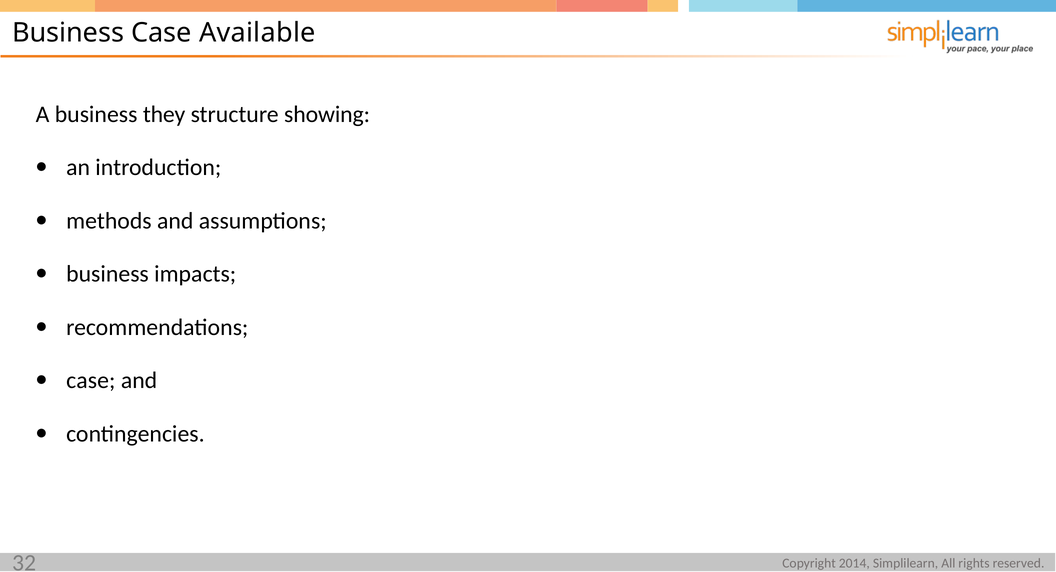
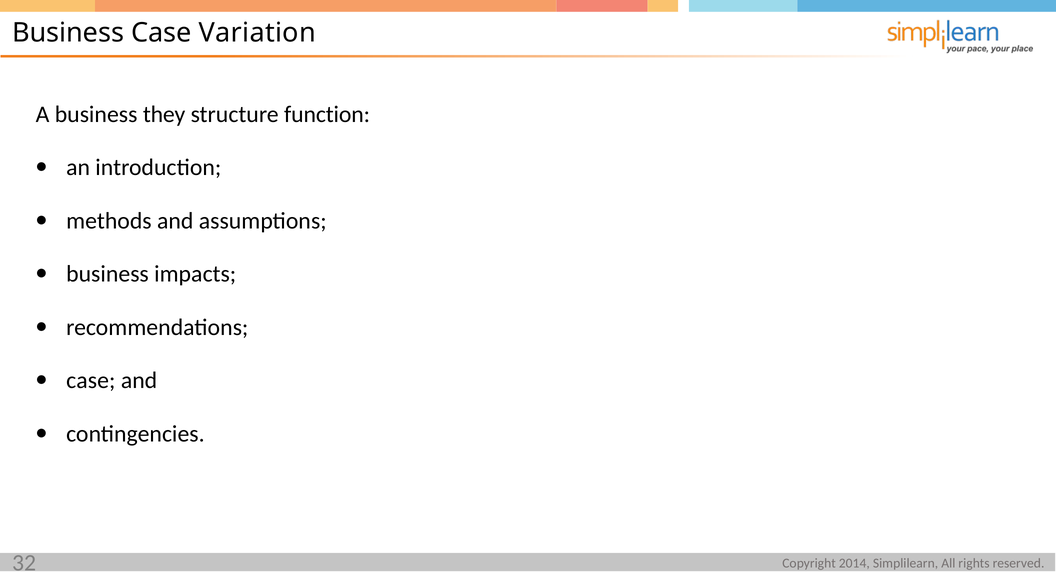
Available: Available -> Variation
showing: showing -> function
